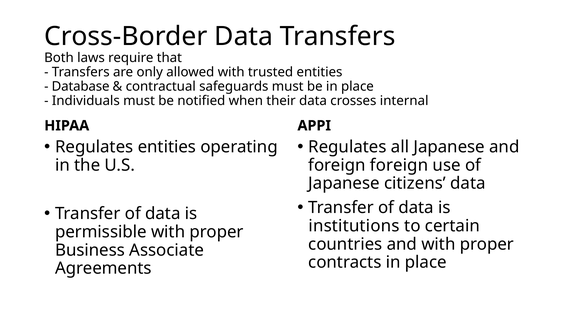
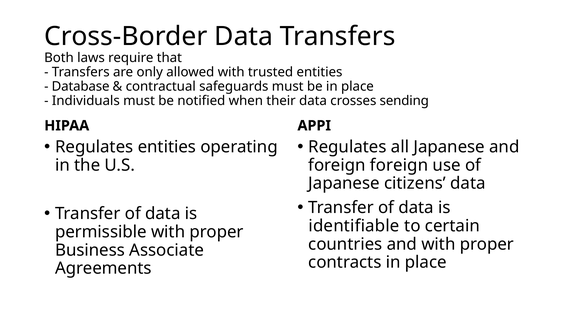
internal: internal -> sending
institutions: institutions -> identifiable
